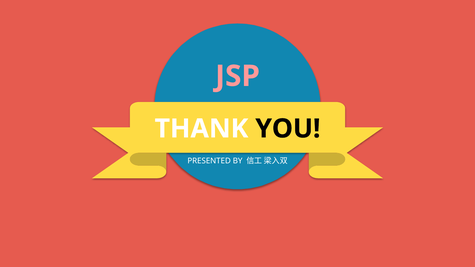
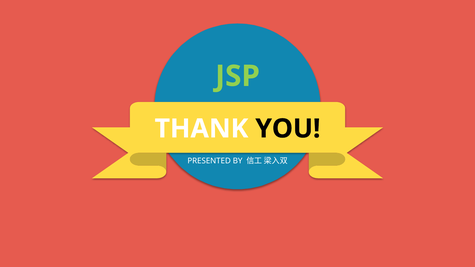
JSP colour: pink -> light green
